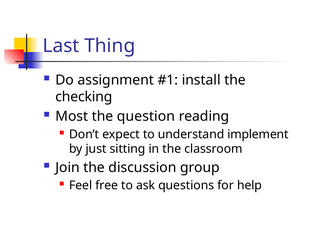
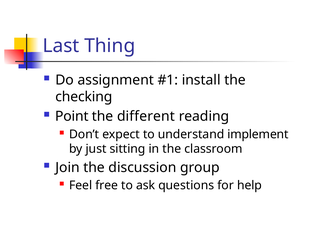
Most: Most -> Point
question: question -> different
